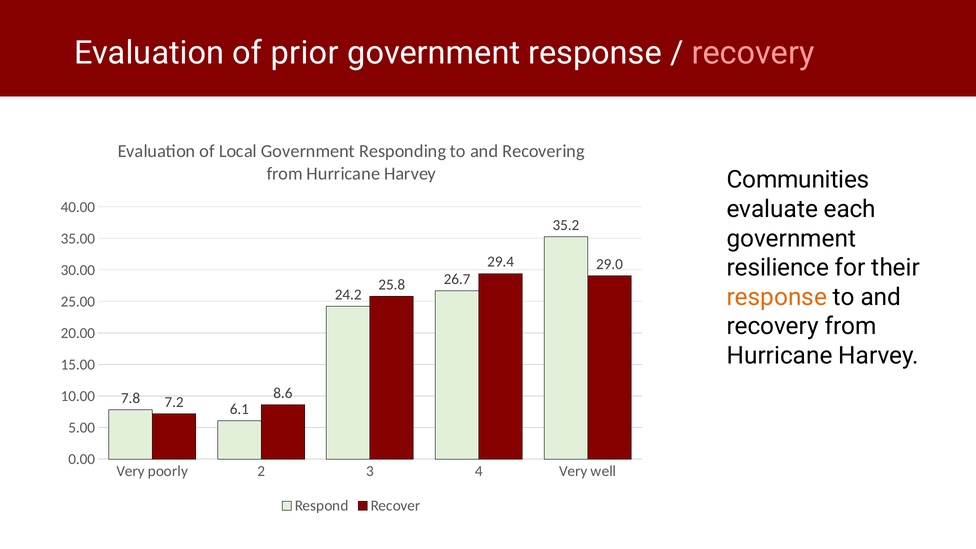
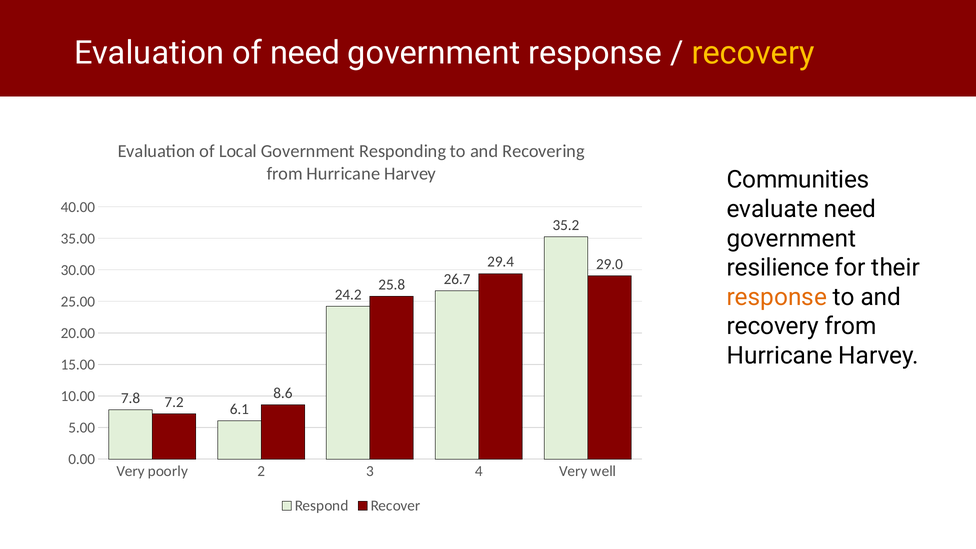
of prior: prior -> need
recovery at (753, 53) colour: pink -> yellow
evaluate each: each -> need
